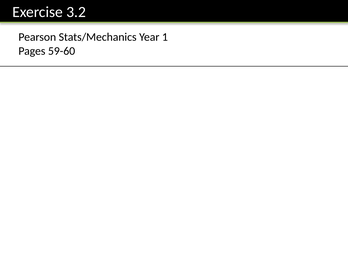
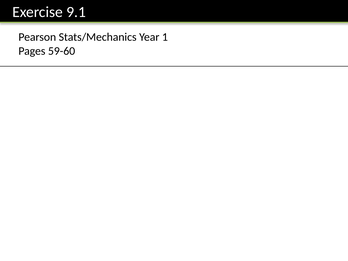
3.2: 3.2 -> 9.1
